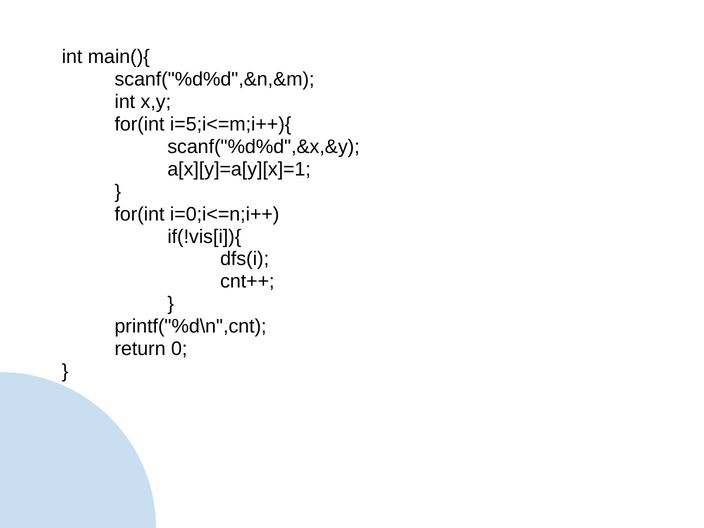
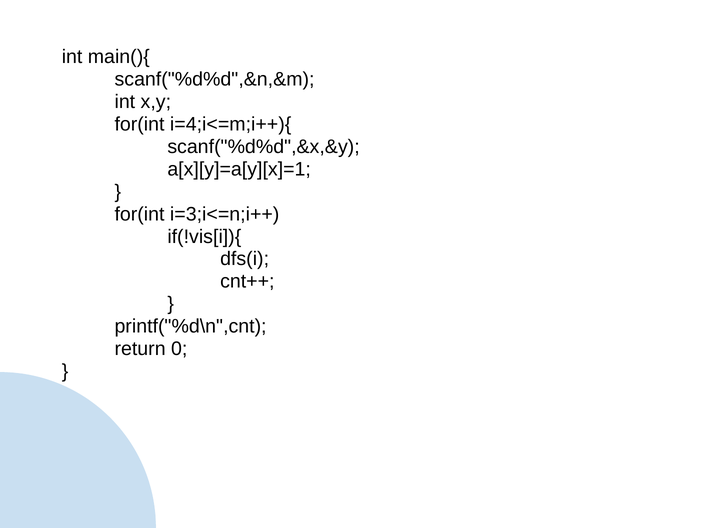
i=5;i<=m;i++){: i=5;i<=m;i++){ -> i=4;i<=m;i++){
i=0;i<=n;i++: i=0;i<=n;i++ -> i=3;i<=n;i++
